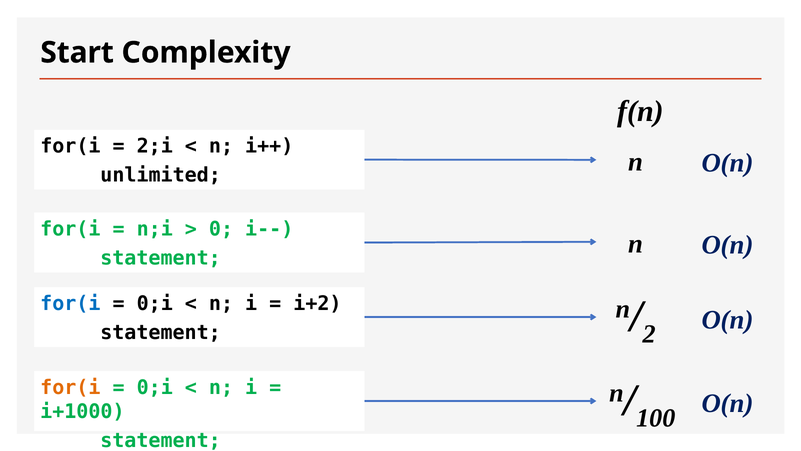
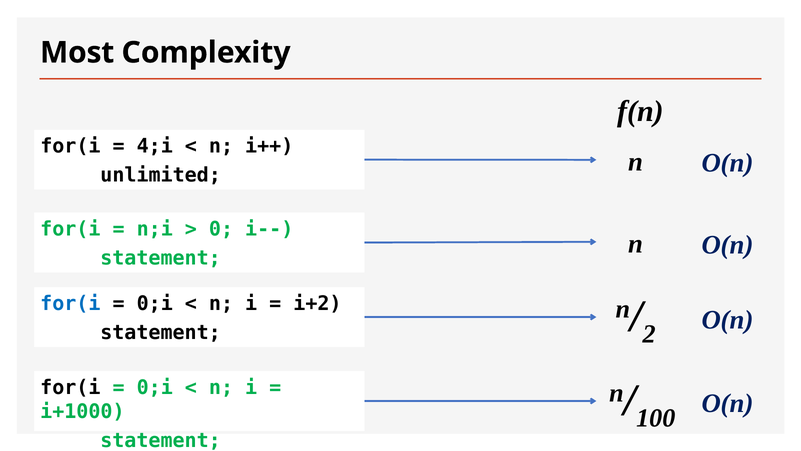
Start: Start -> Most
2;i: 2;i -> 4;i
for(i at (70, 387) colour: orange -> black
